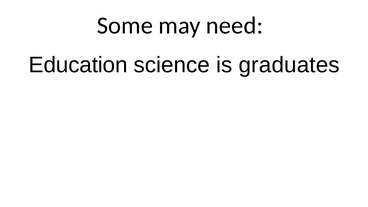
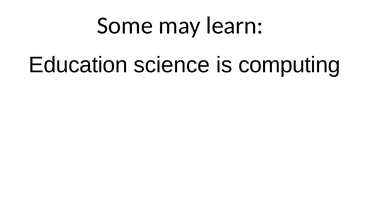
need: need -> learn
graduates: graduates -> computing
